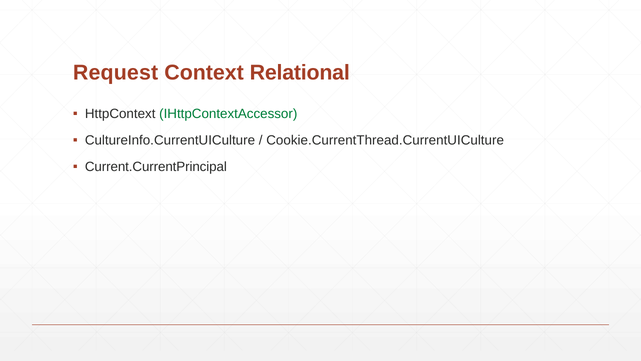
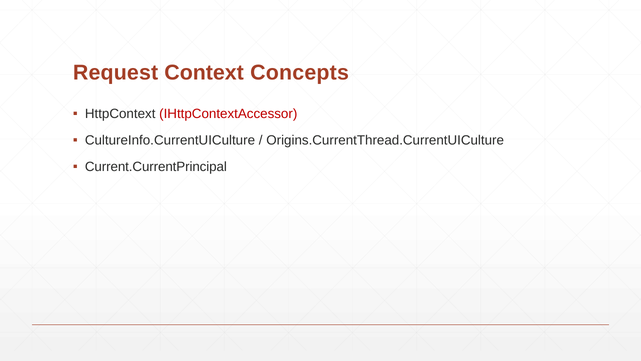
Relational: Relational -> Concepts
IHttpContextAccessor colour: green -> red
Cookie.CurrentThread.CurrentUICulture: Cookie.CurrentThread.CurrentUICulture -> Origins.CurrentThread.CurrentUICulture
